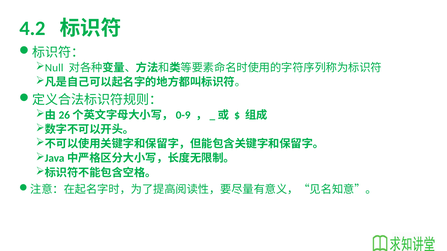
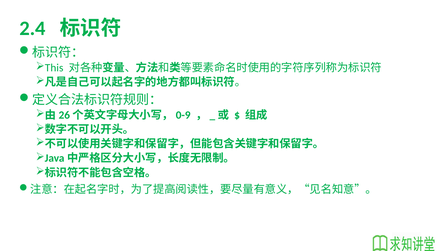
4.2: 4.2 -> 2.4
Null: Null -> This
